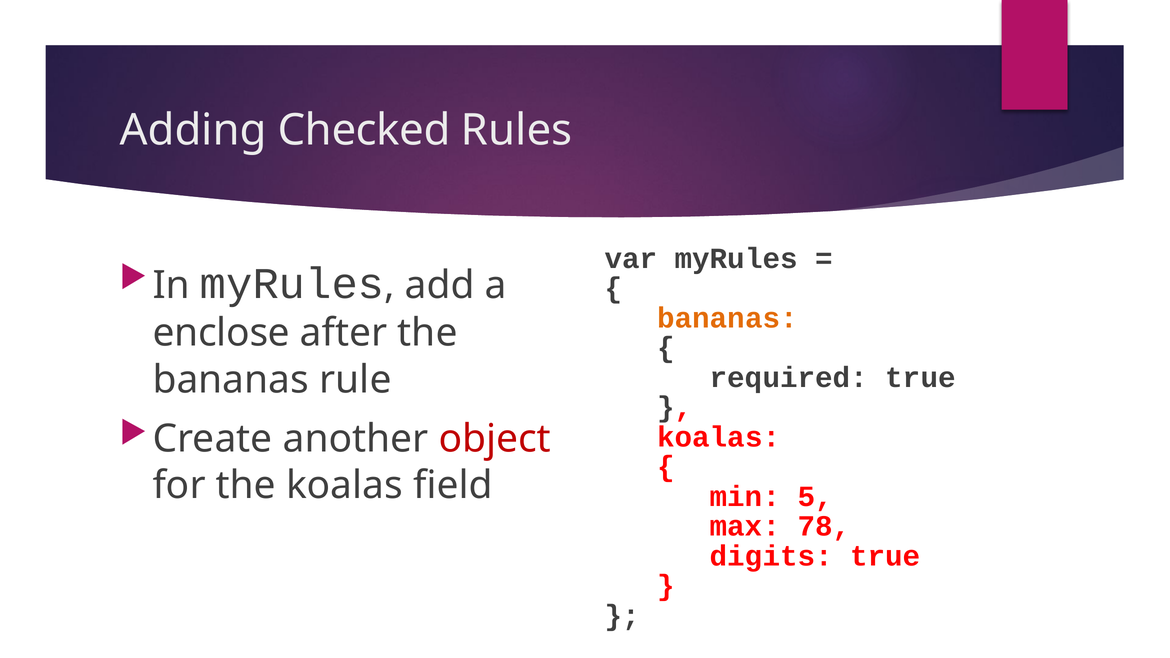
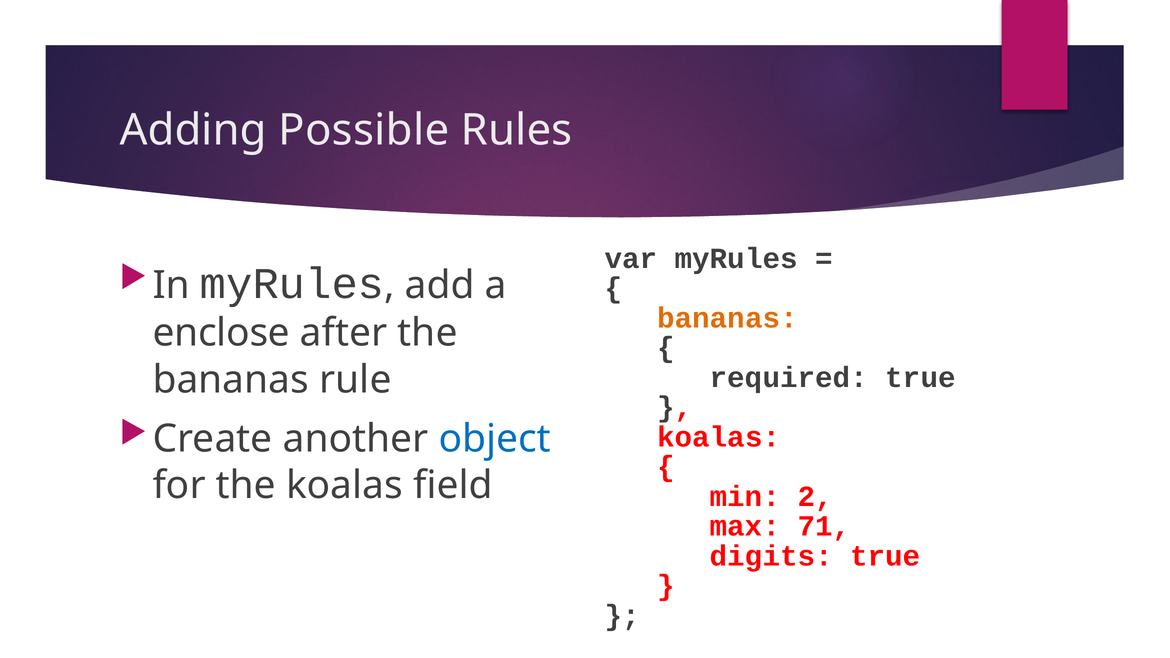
Checked: Checked -> Possible
object colour: red -> blue
5: 5 -> 2
78: 78 -> 71
